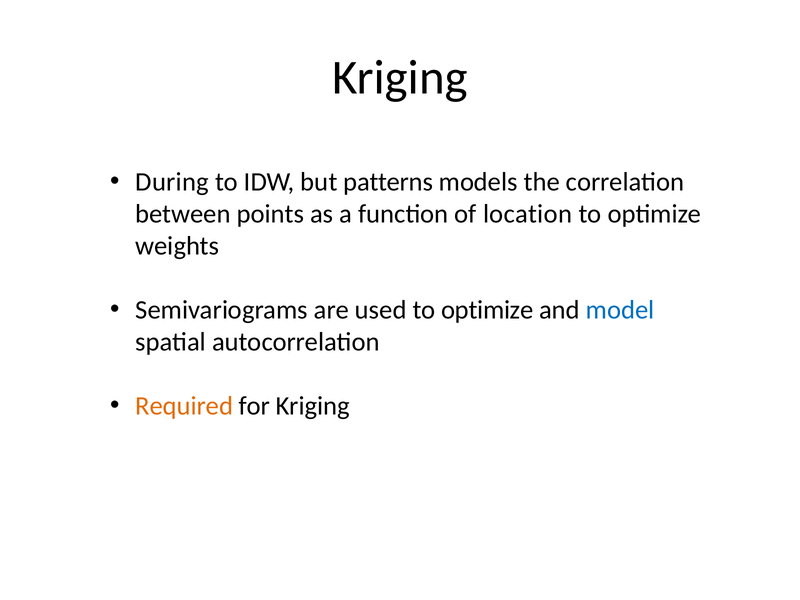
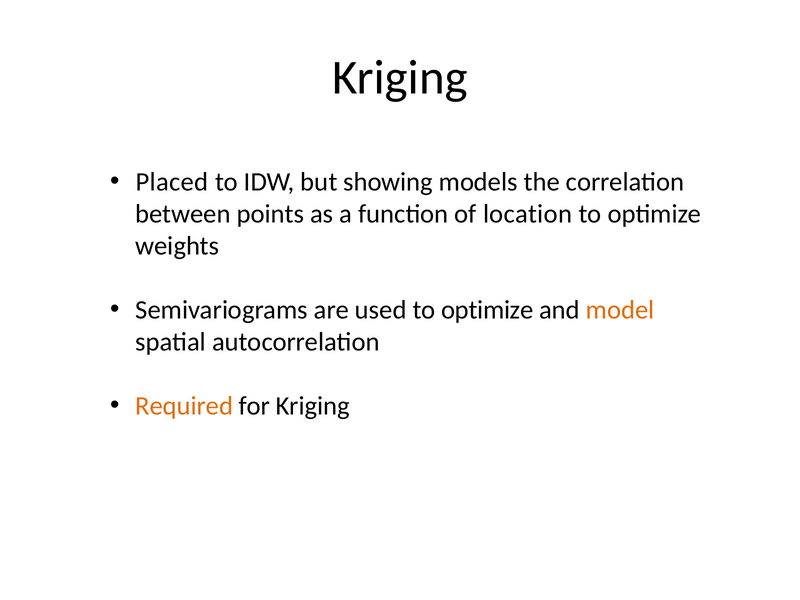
During: During -> Placed
patterns: patterns -> showing
model colour: blue -> orange
